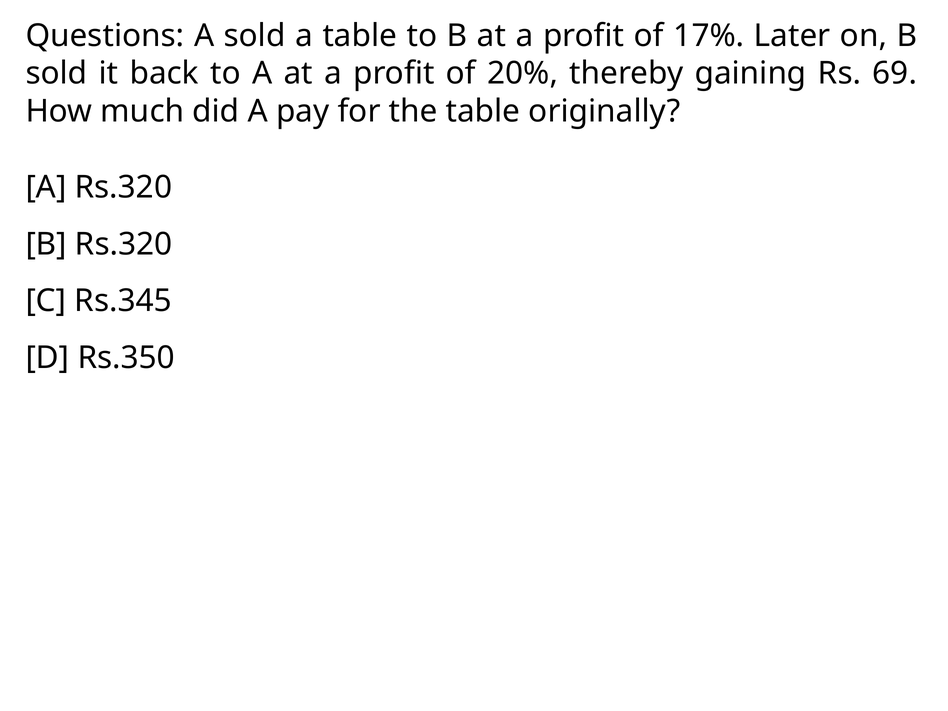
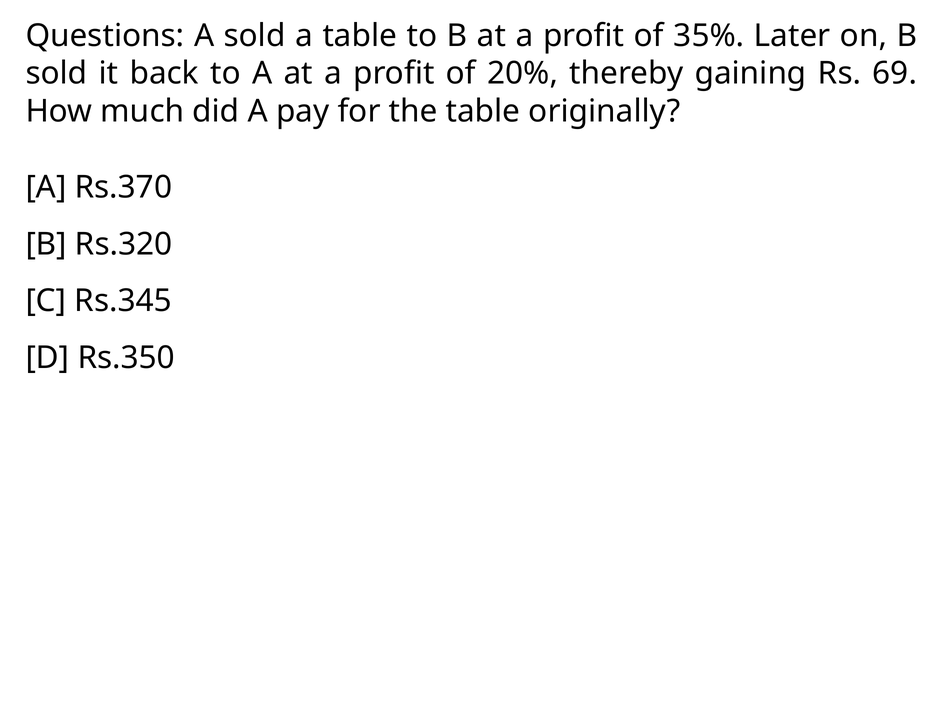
17%: 17% -> 35%
A Rs.320: Rs.320 -> Rs.370
